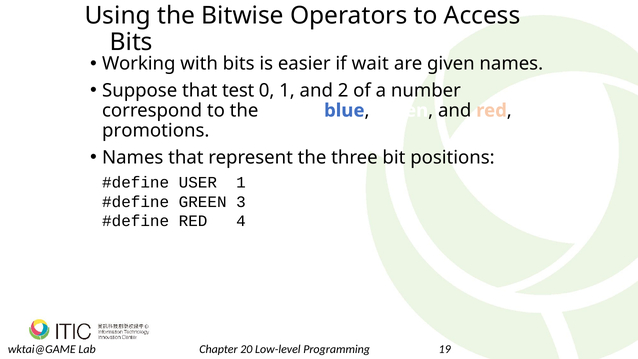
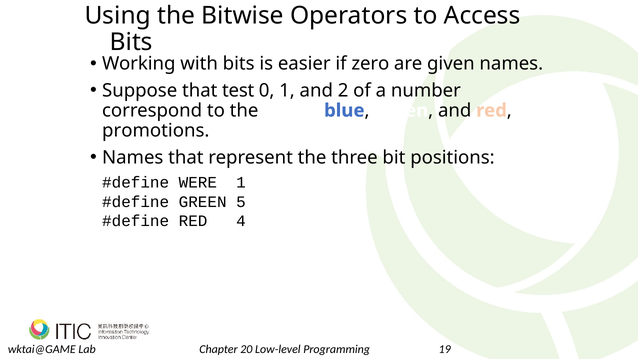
wait: wait -> zero
USER: USER -> WERE
3: 3 -> 5
